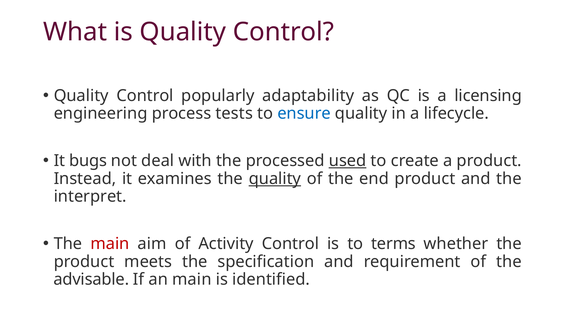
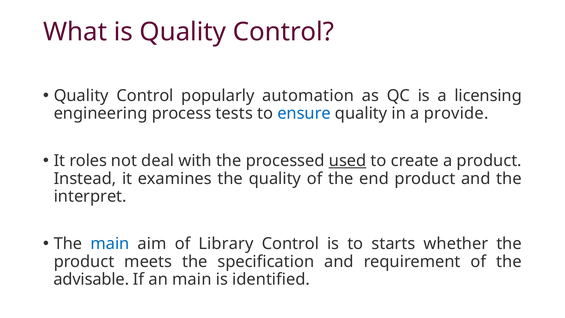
adaptability: adaptability -> automation
lifecycle: lifecycle -> provide
bugs: bugs -> roles
quality at (275, 179) underline: present -> none
main at (110, 244) colour: red -> blue
Activity: Activity -> Library
terms: terms -> starts
